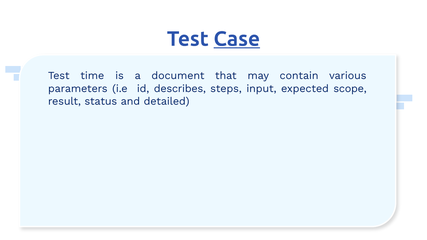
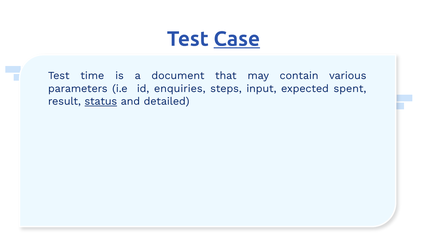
describes: describes -> enquiries
scope: scope -> spent
status underline: none -> present
